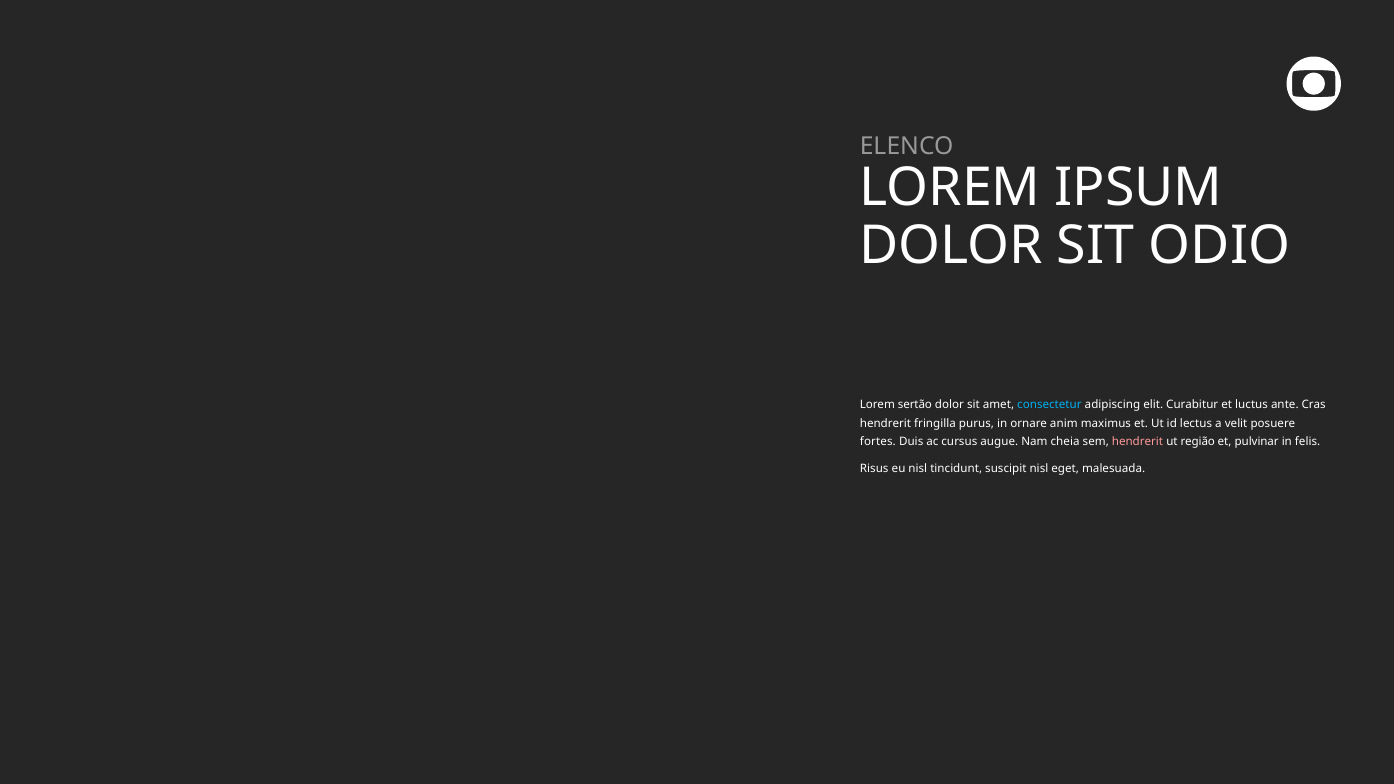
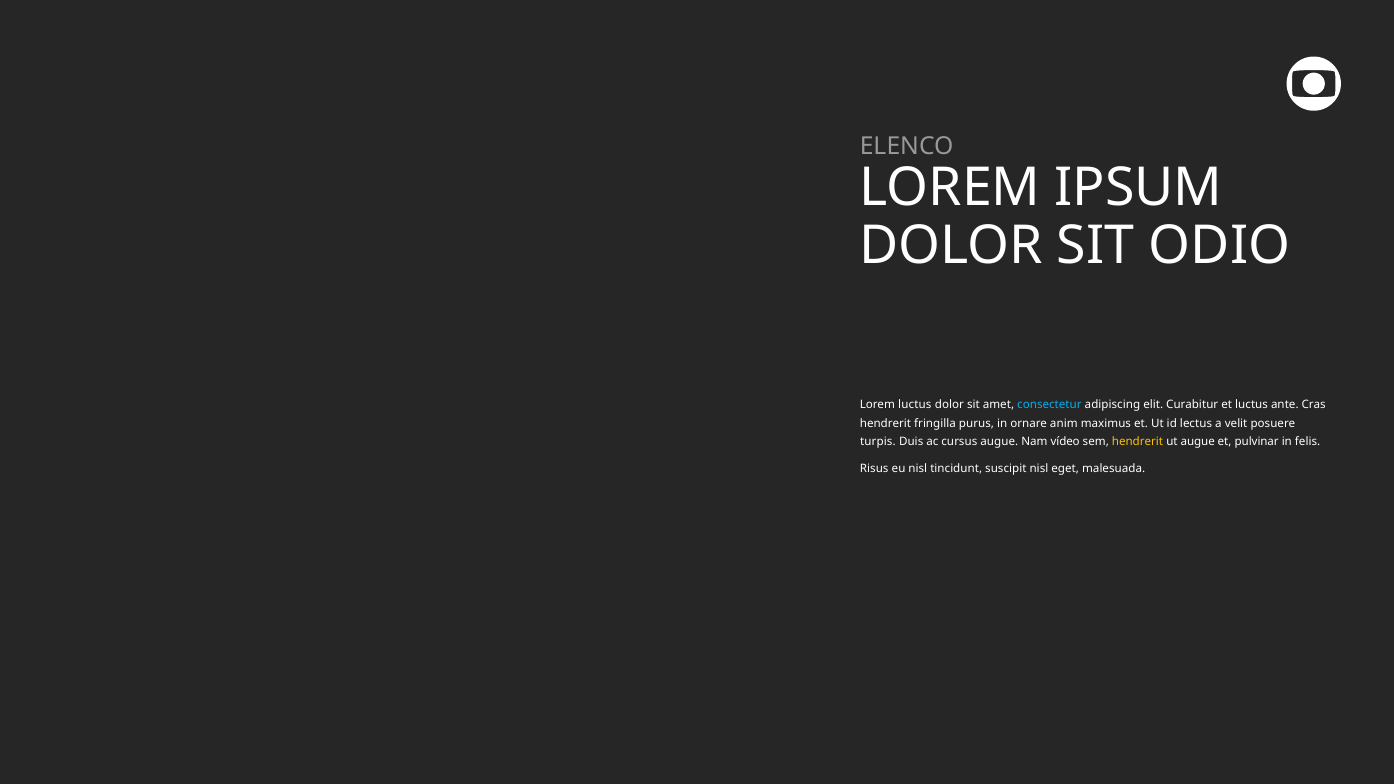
Lorem sertão: sertão -> luctus
fortes: fortes -> turpis
cheia: cheia -> vídeo
hendrerit at (1138, 442) colour: pink -> yellow
ut região: região -> augue
